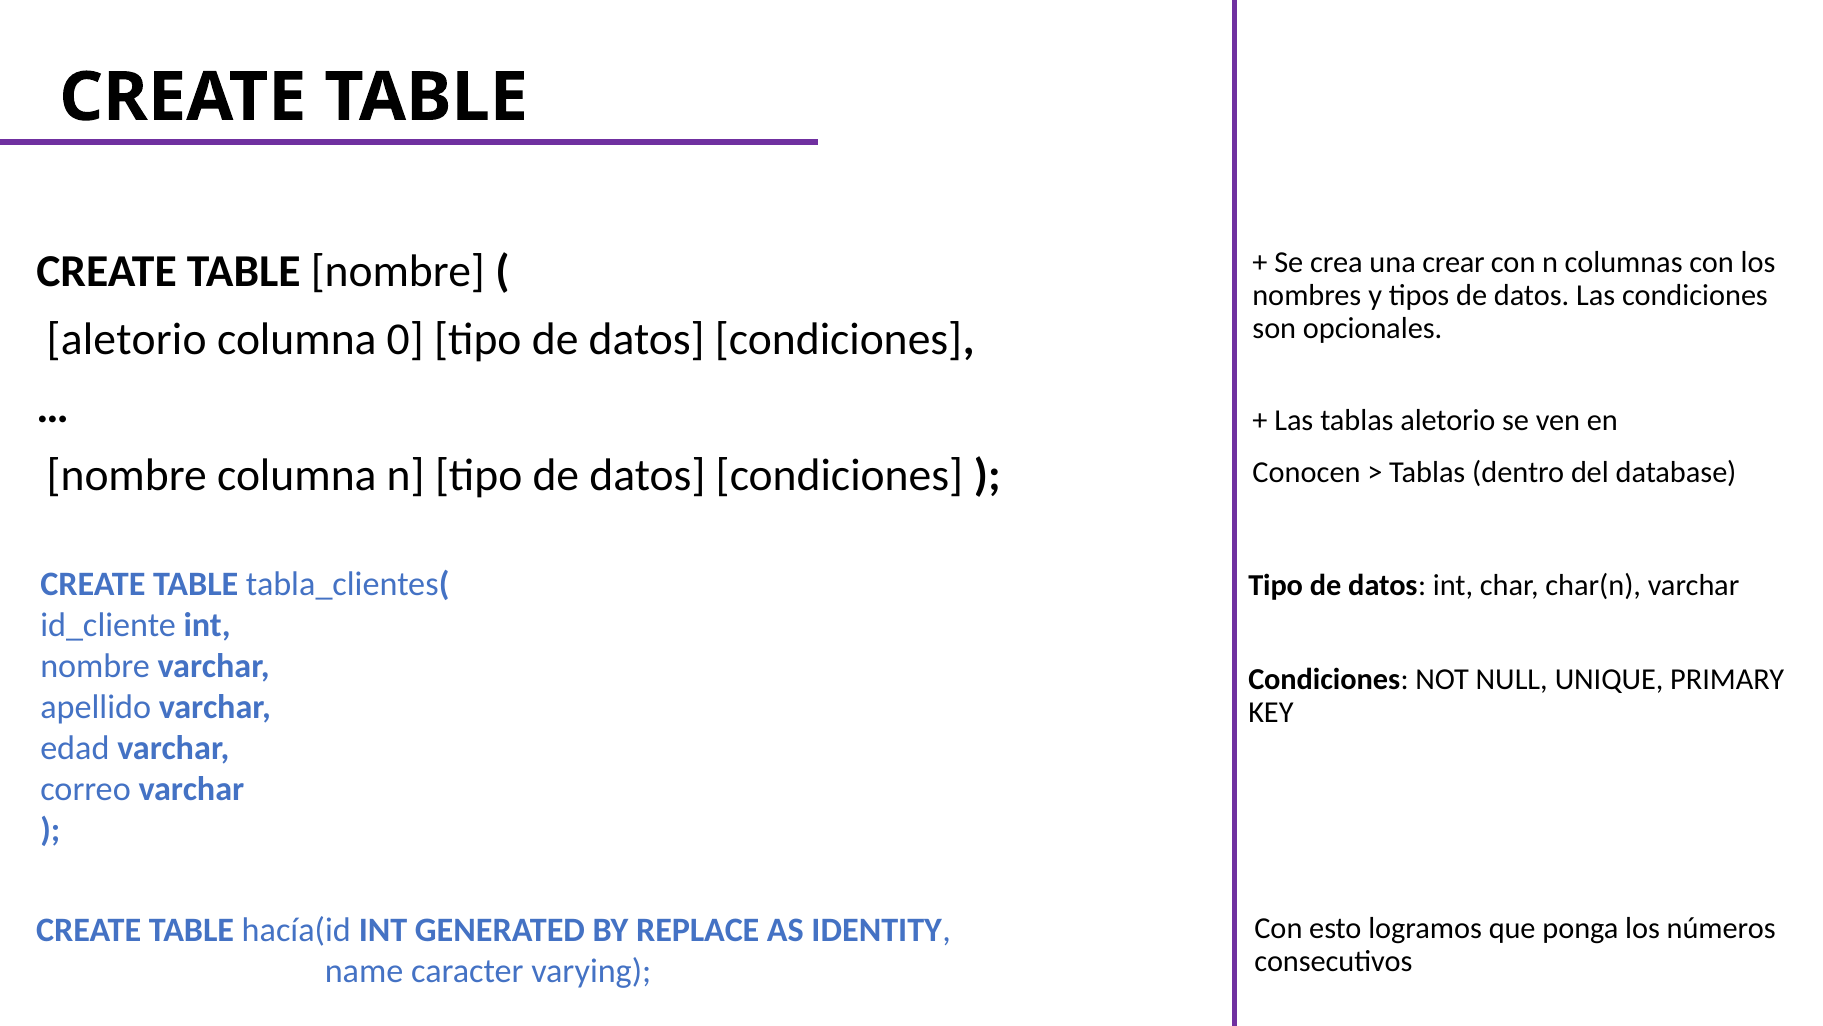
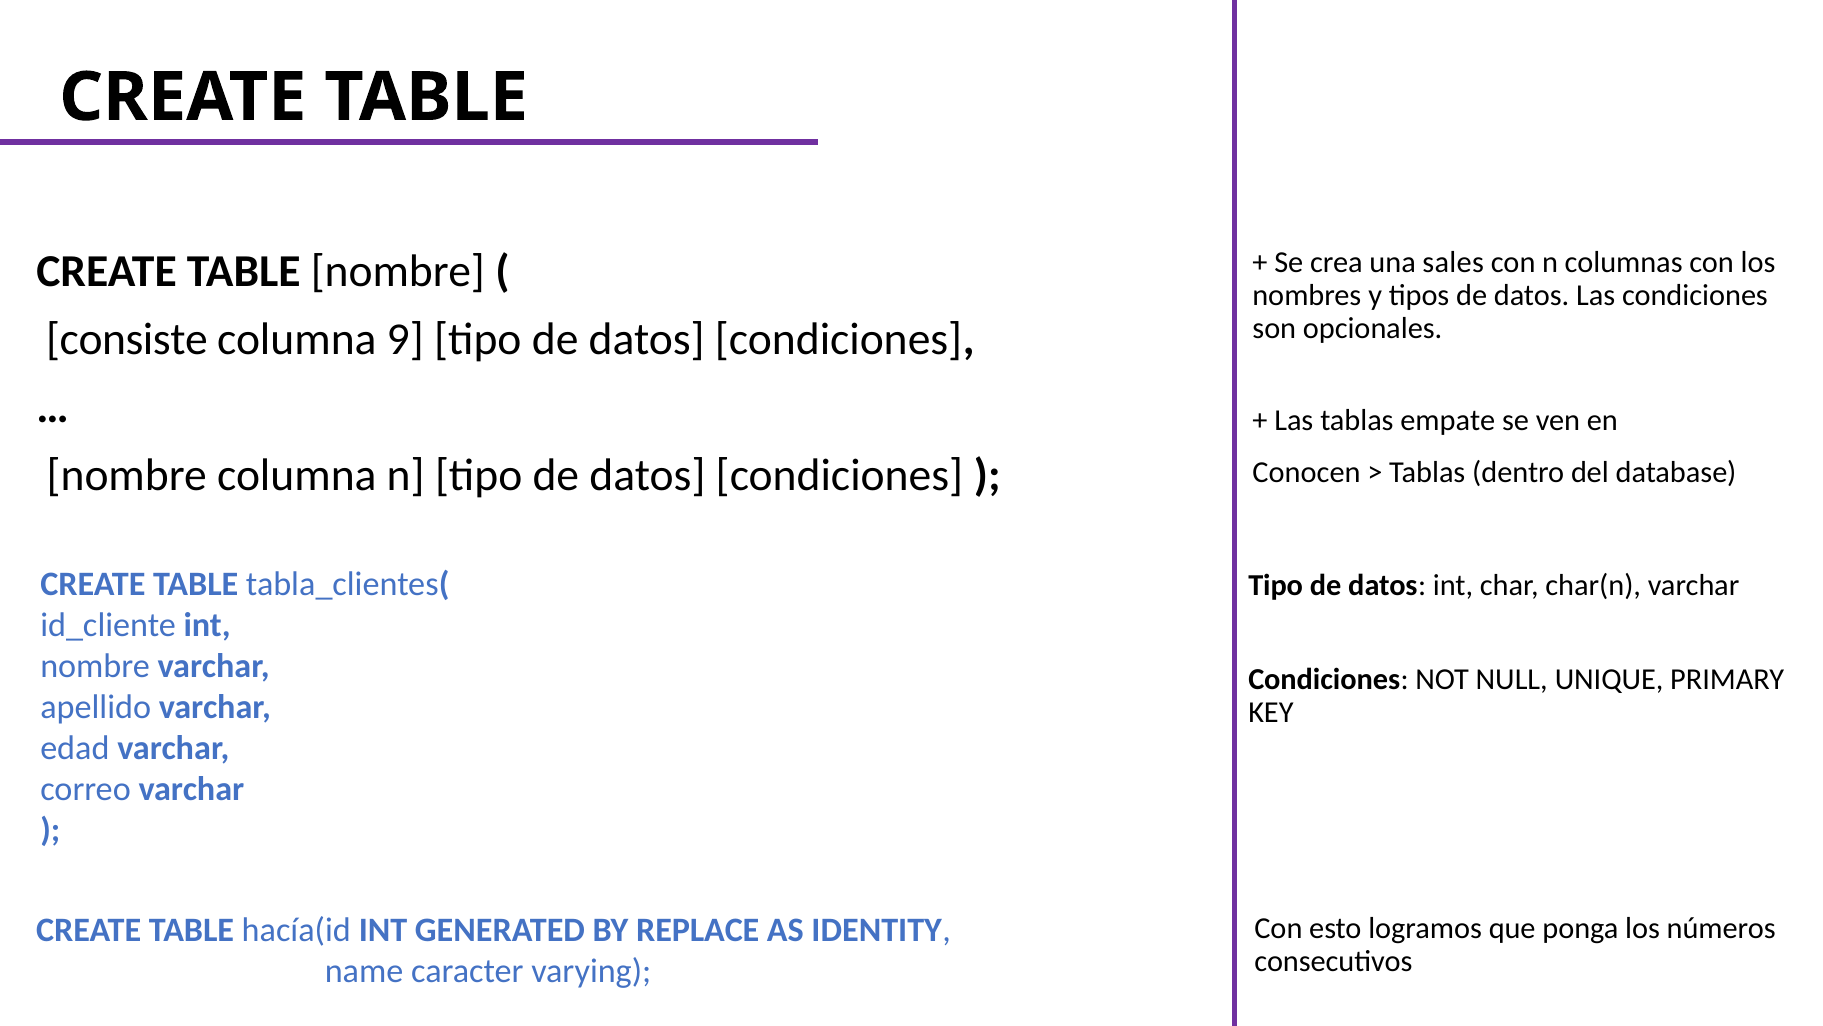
crear: crear -> sales
aletorio at (127, 339): aletorio -> consiste
0: 0 -> 9
tablas aletorio: aletorio -> empate
